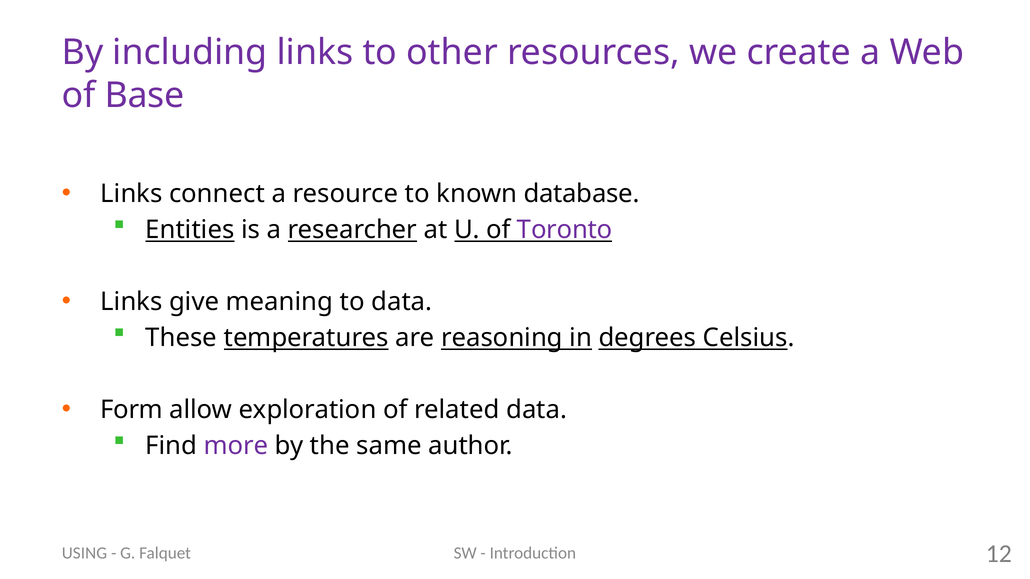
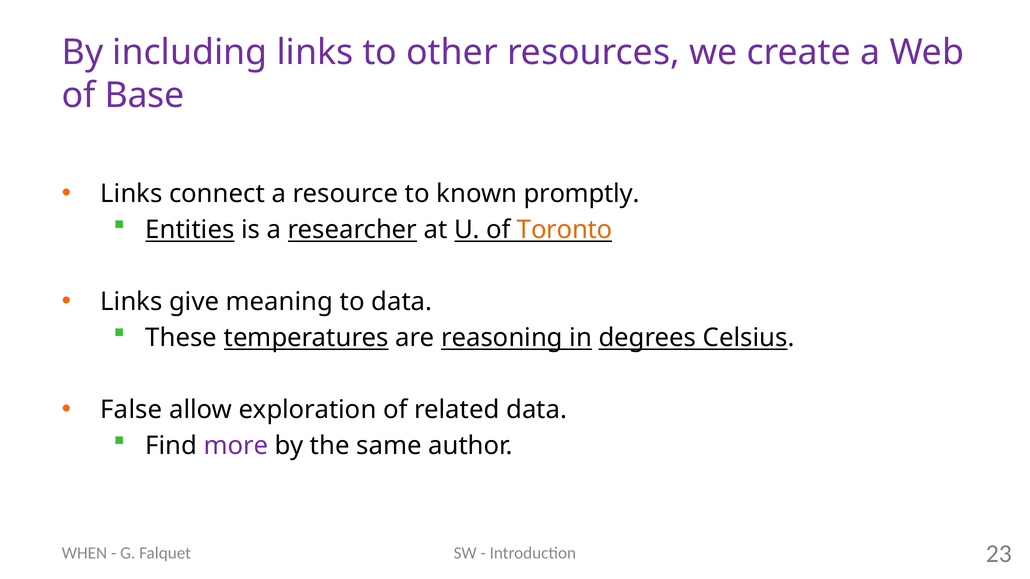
database: database -> promptly
Toronto colour: purple -> orange
Form: Form -> False
12: 12 -> 23
USING: USING -> WHEN
